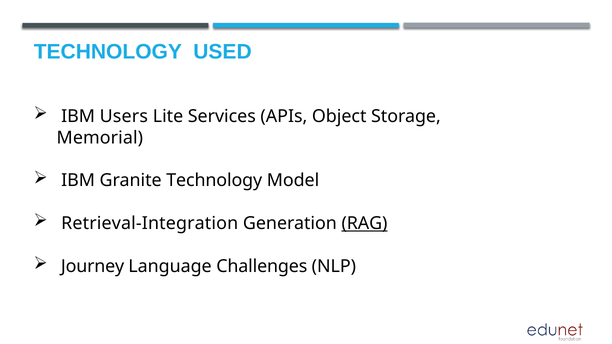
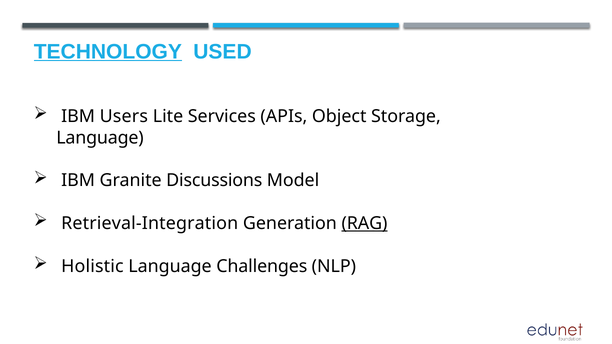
TECHNOLOGY at (108, 52) underline: none -> present
Memorial at (100, 138): Memorial -> Language
Granite Technology: Technology -> Discussions
Journey: Journey -> Holistic
